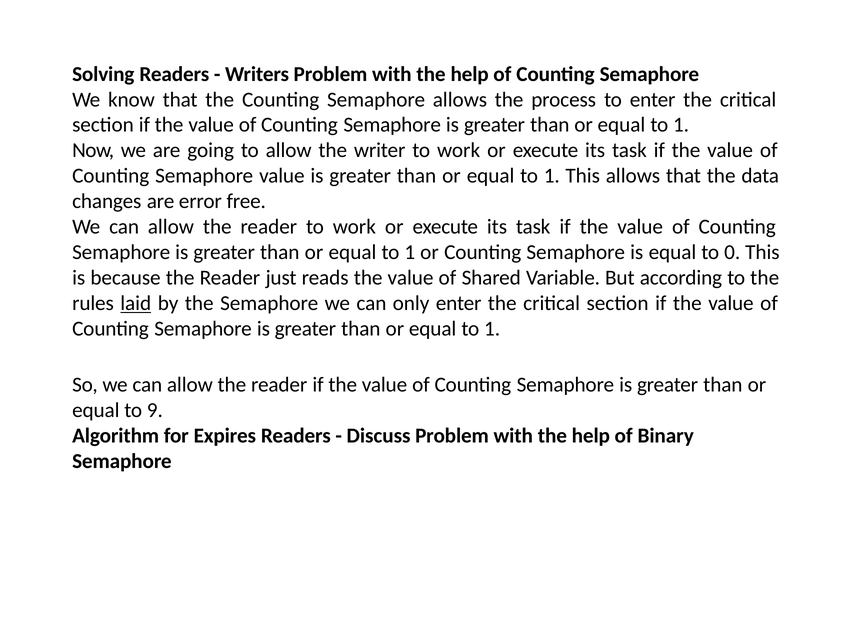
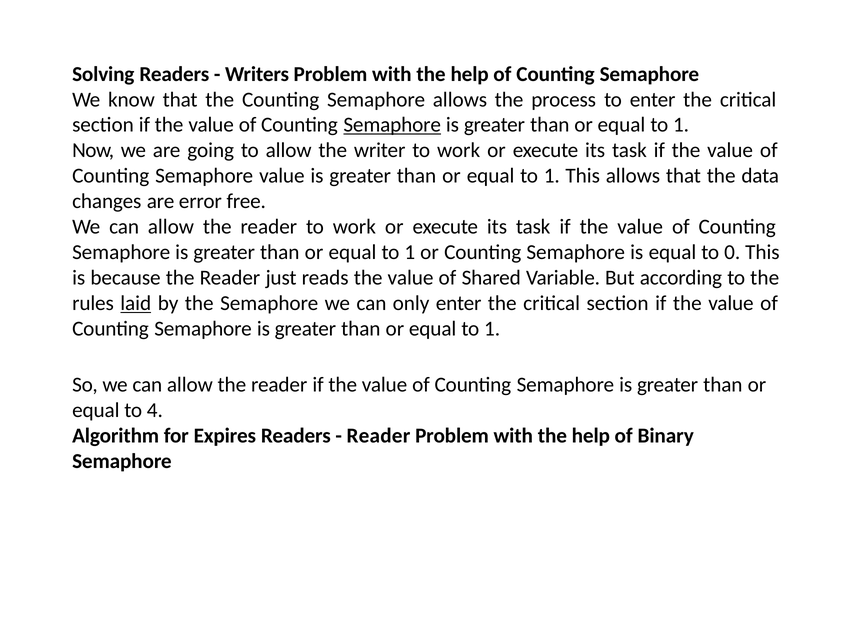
Semaphore at (392, 125) underline: none -> present
9: 9 -> 4
Discuss at (379, 436): Discuss -> Reader
